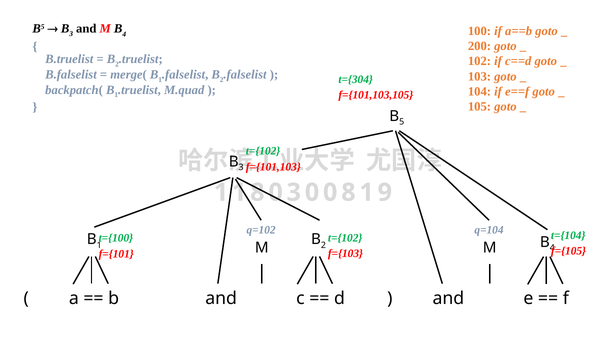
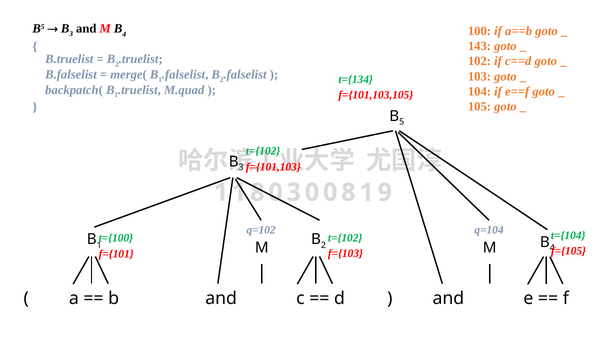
200: 200 -> 143
t={304: t={304 -> t={134
